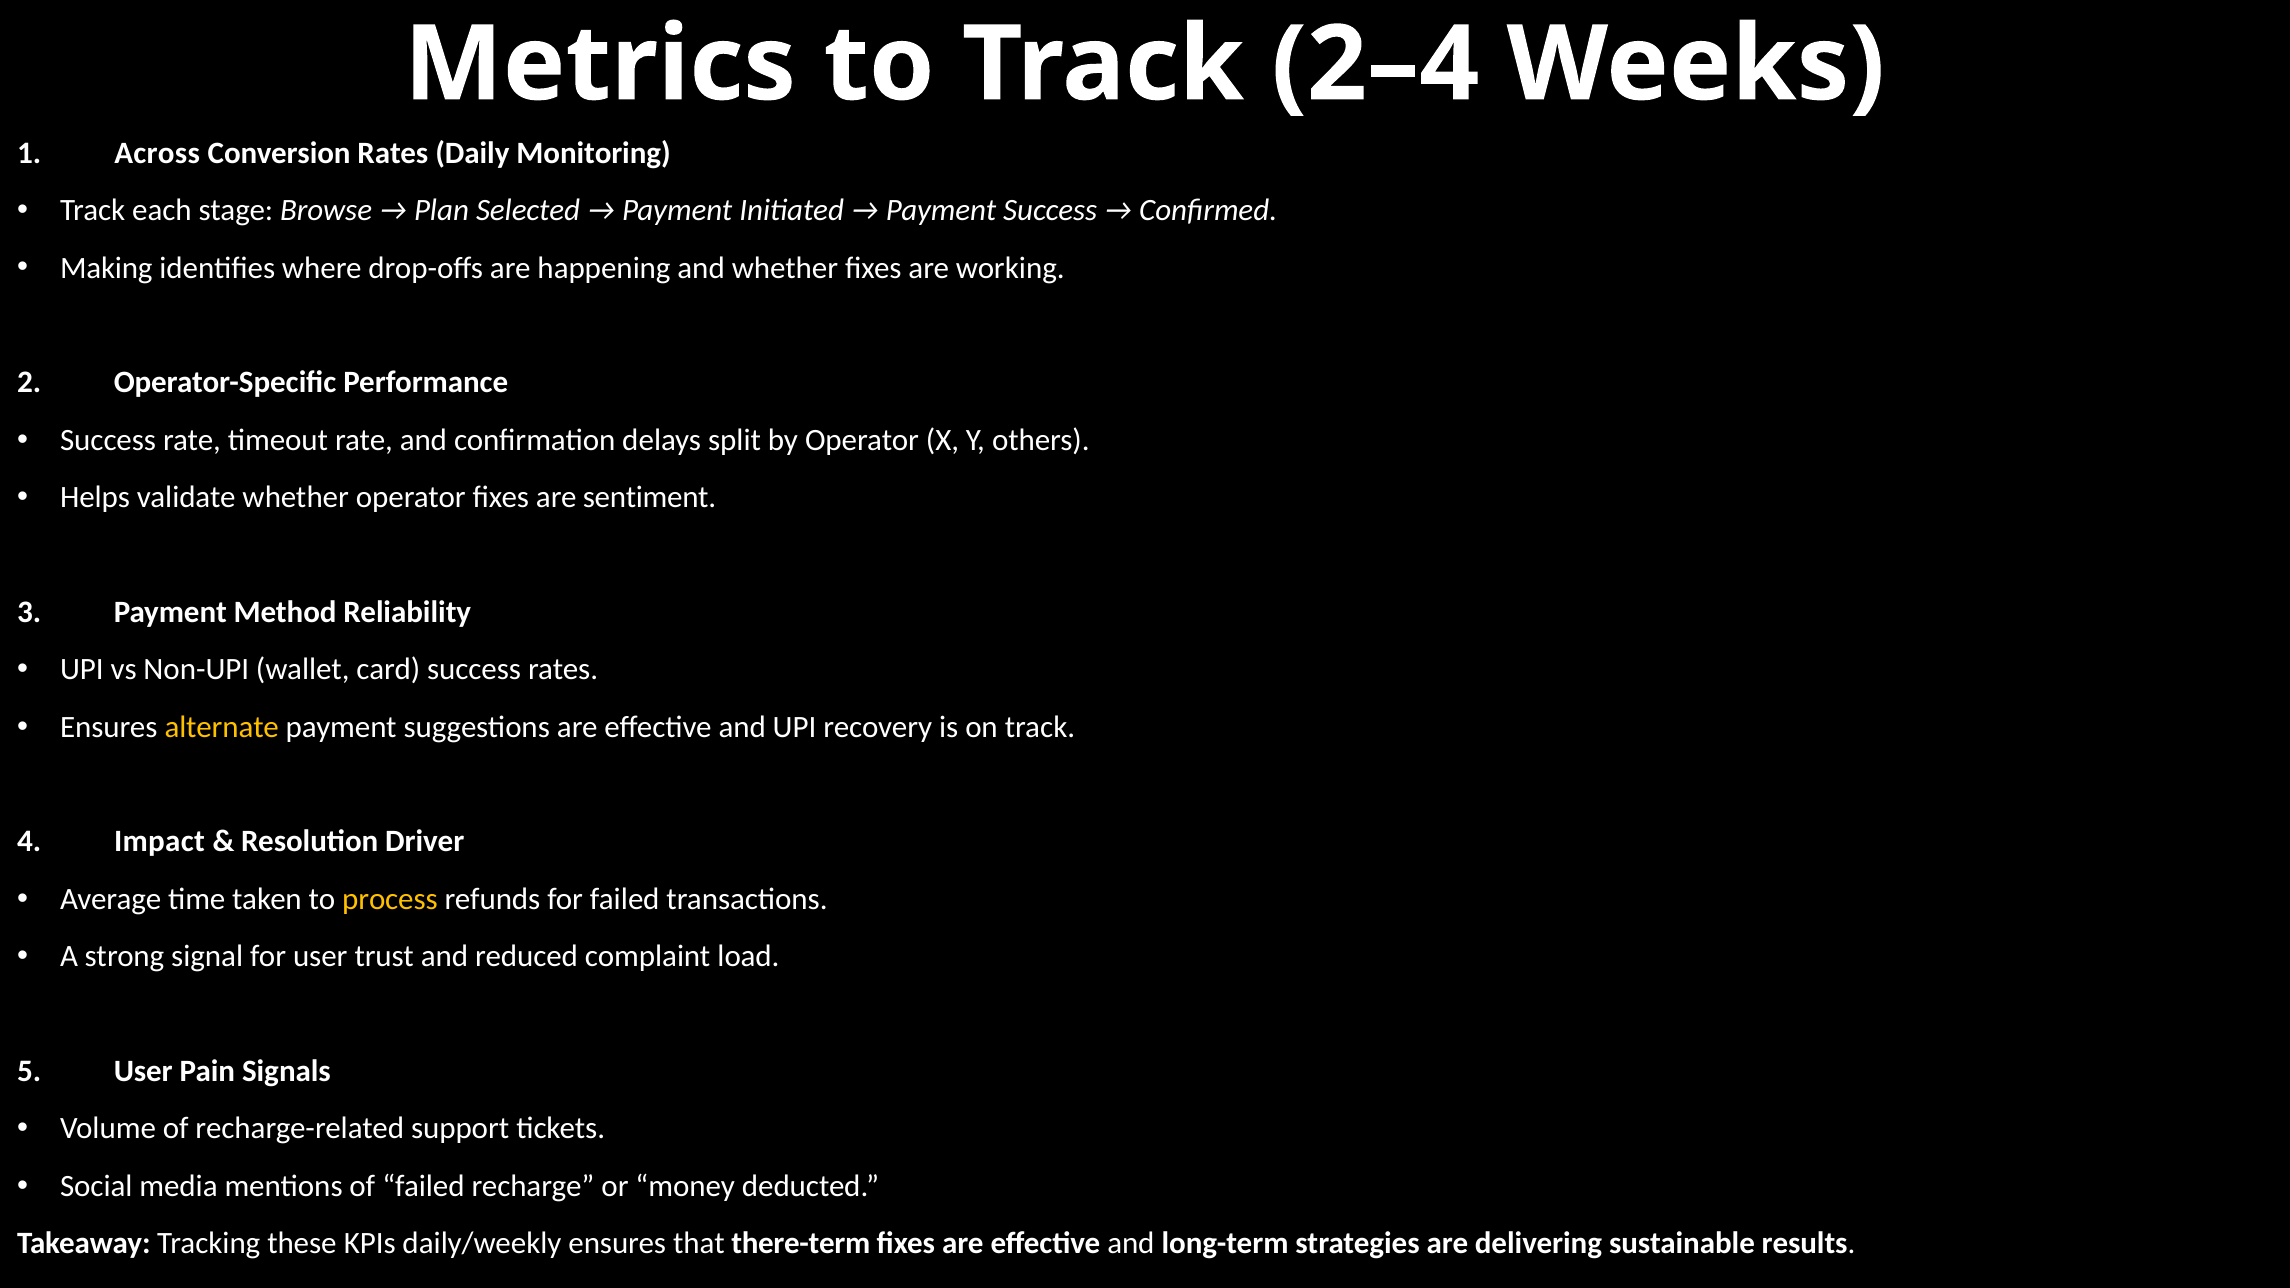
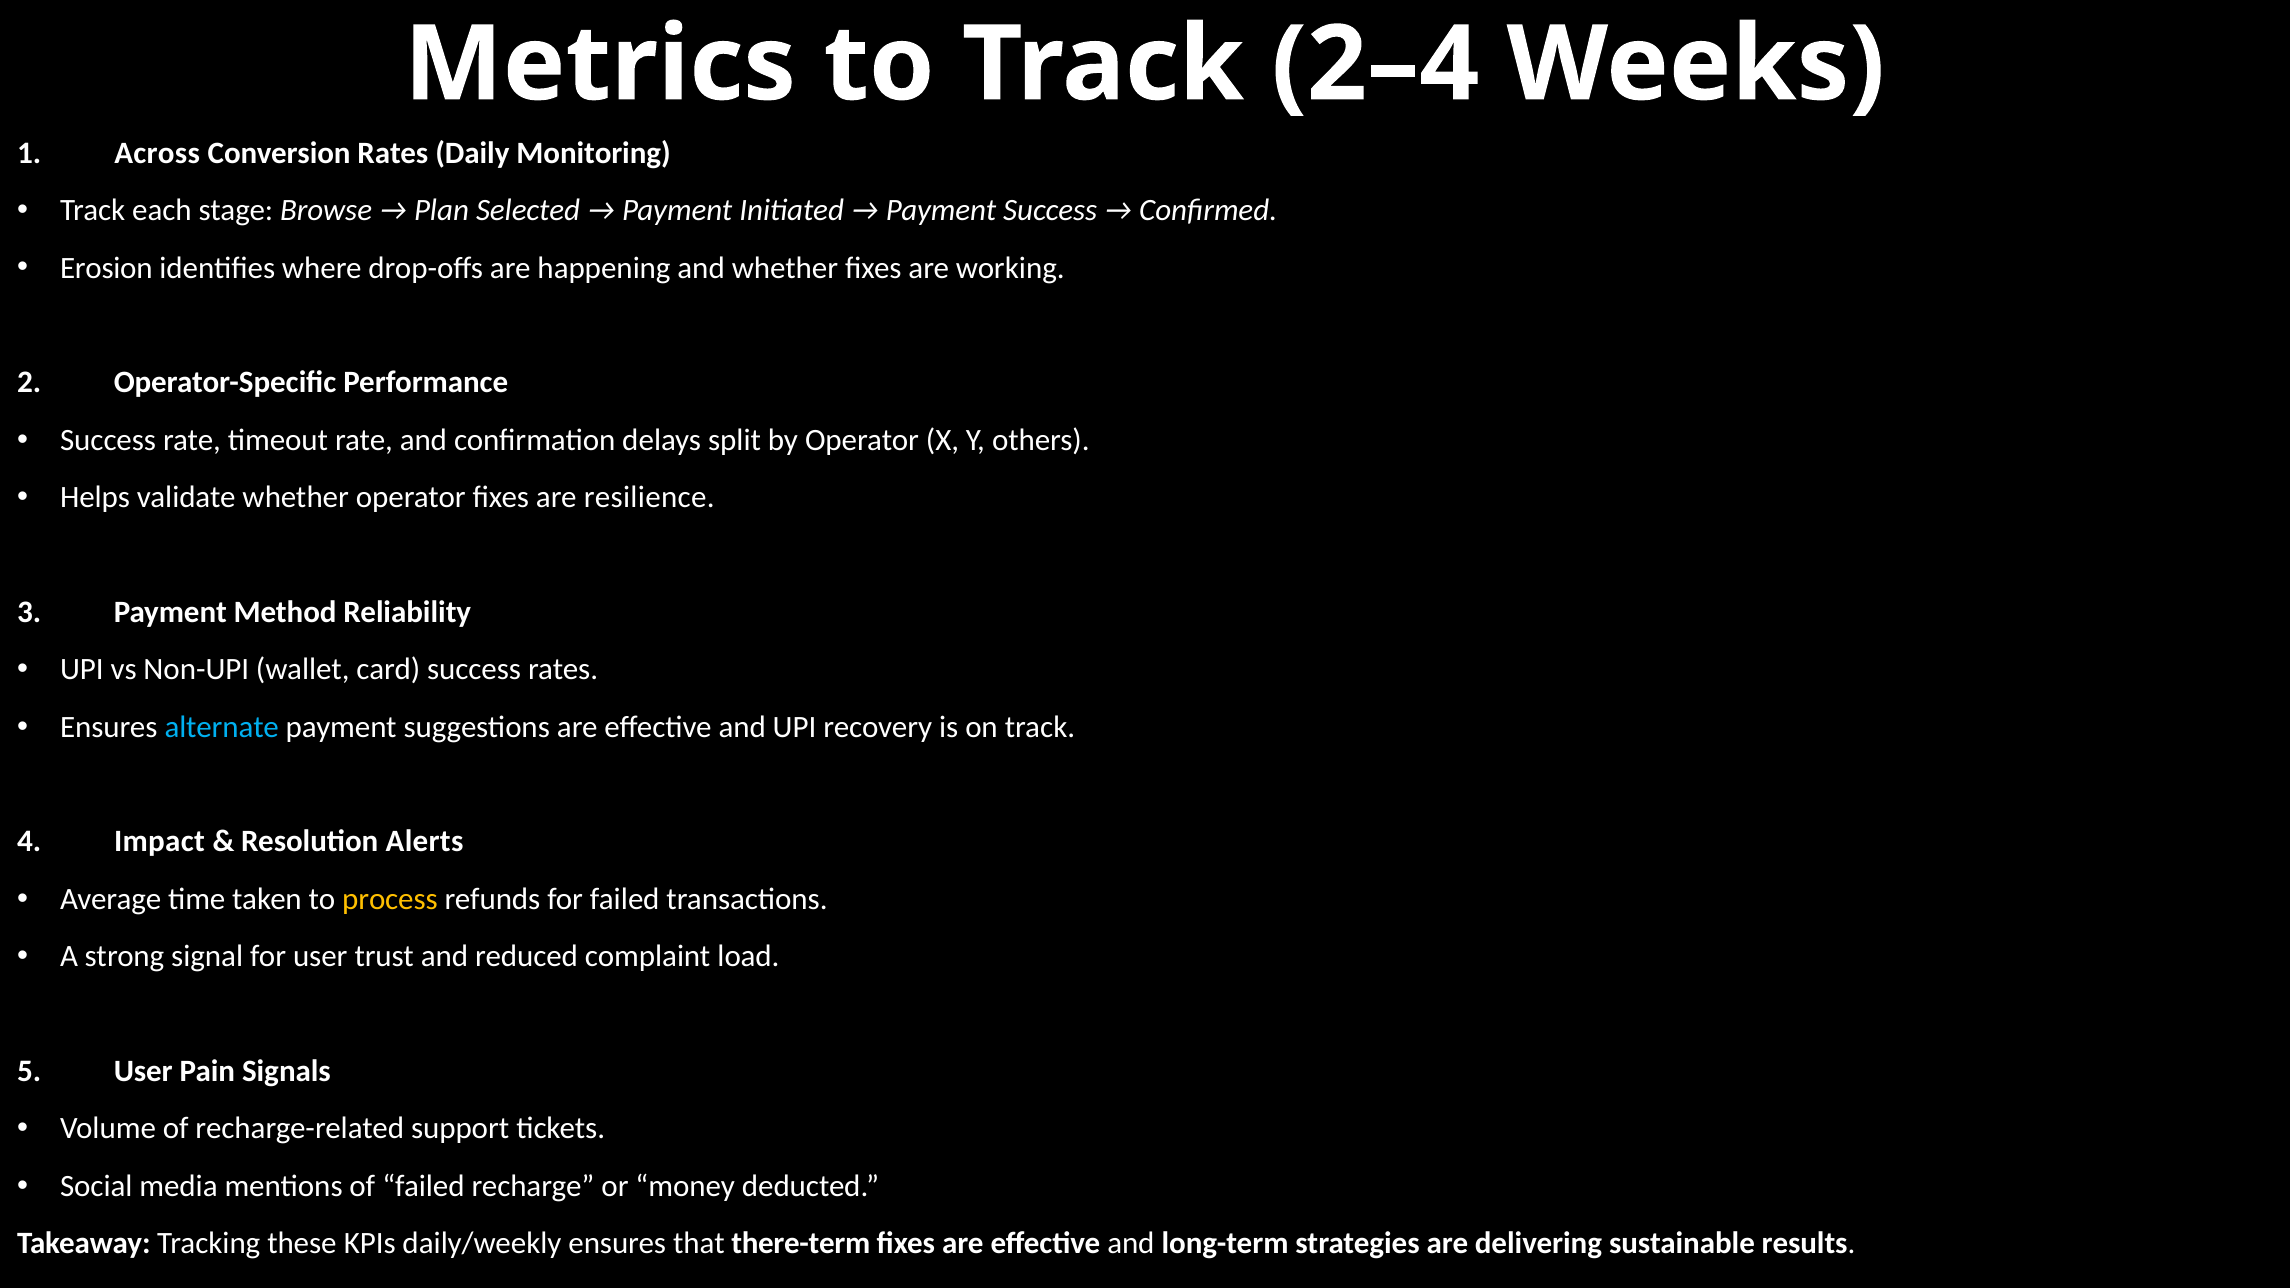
Making: Making -> Erosion
sentiment: sentiment -> resilience
alternate colour: yellow -> light blue
Driver: Driver -> Alerts
